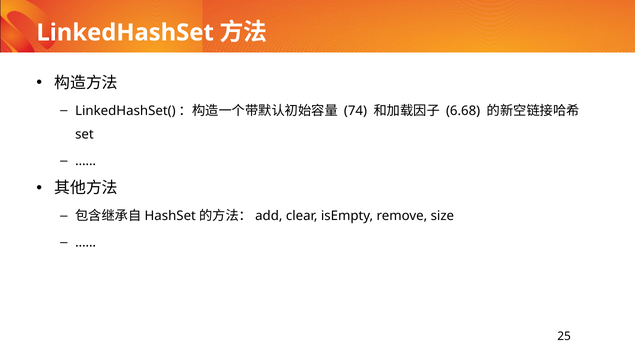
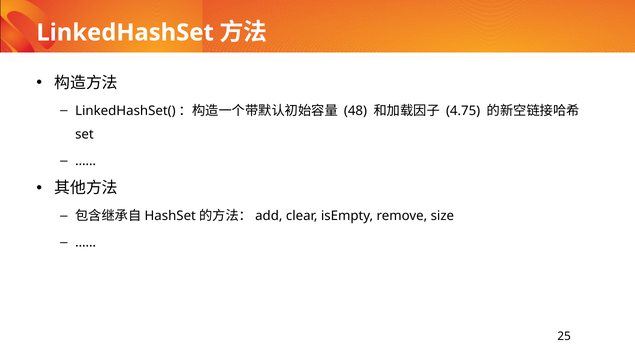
74: 74 -> 48
6.68: 6.68 -> 4.75
